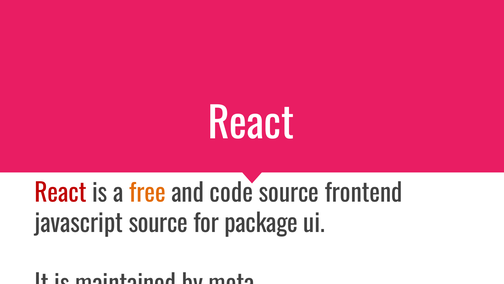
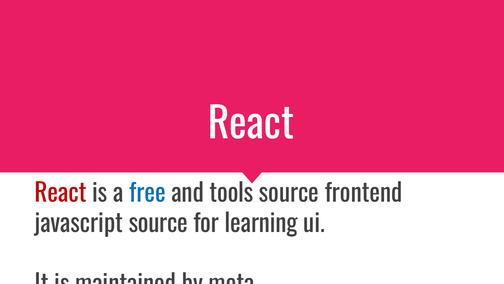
free colour: orange -> blue
code: code -> tools
package: package -> learning
